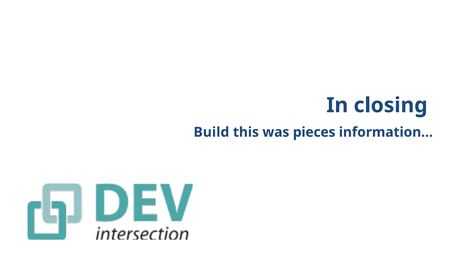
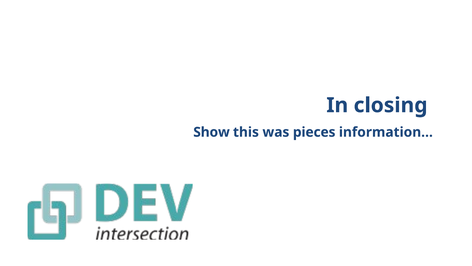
Build: Build -> Show
